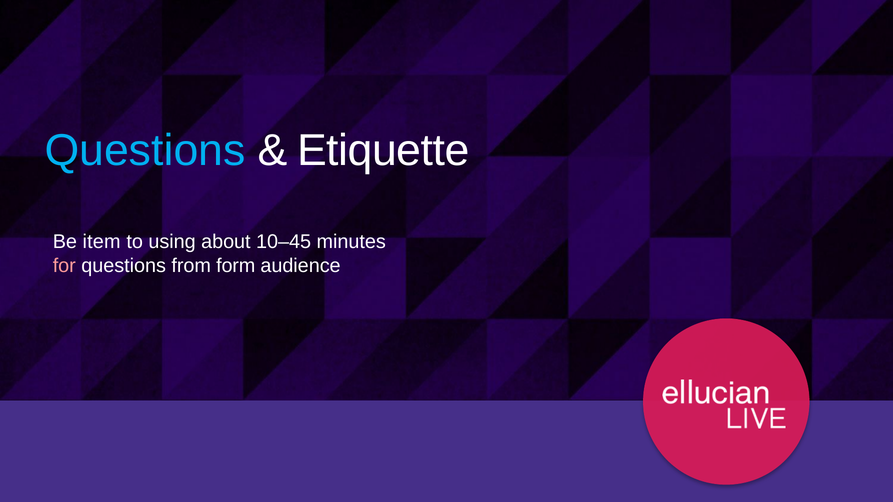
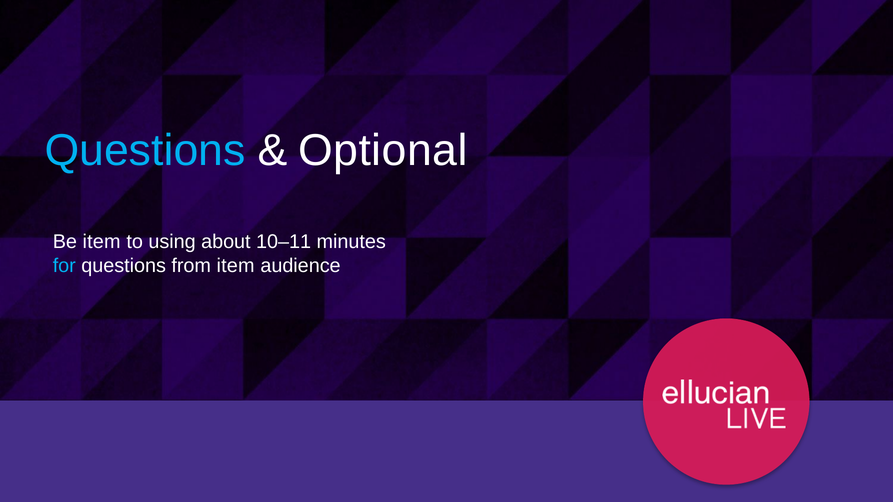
Etiquette: Etiquette -> Optional
10–45: 10–45 -> 10–11
for colour: pink -> light blue
from form: form -> item
